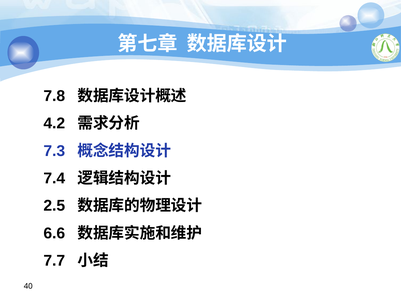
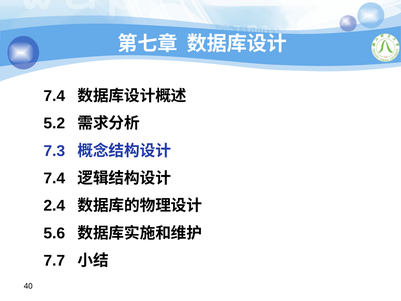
7.8 at (54, 96): 7.8 -> 7.4
4.2: 4.2 -> 5.2
2.5: 2.5 -> 2.4
6.6: 6.6 -> 5.6
